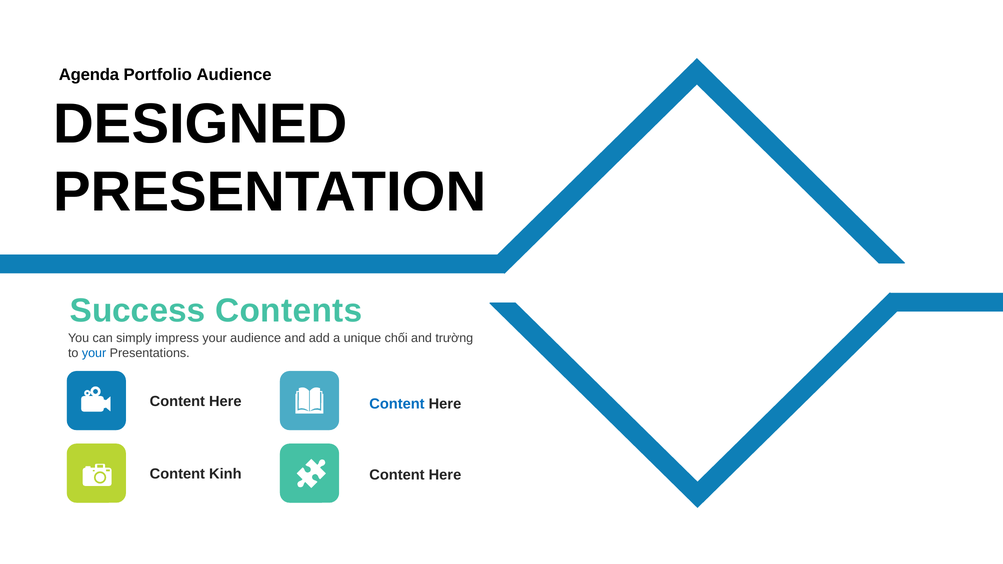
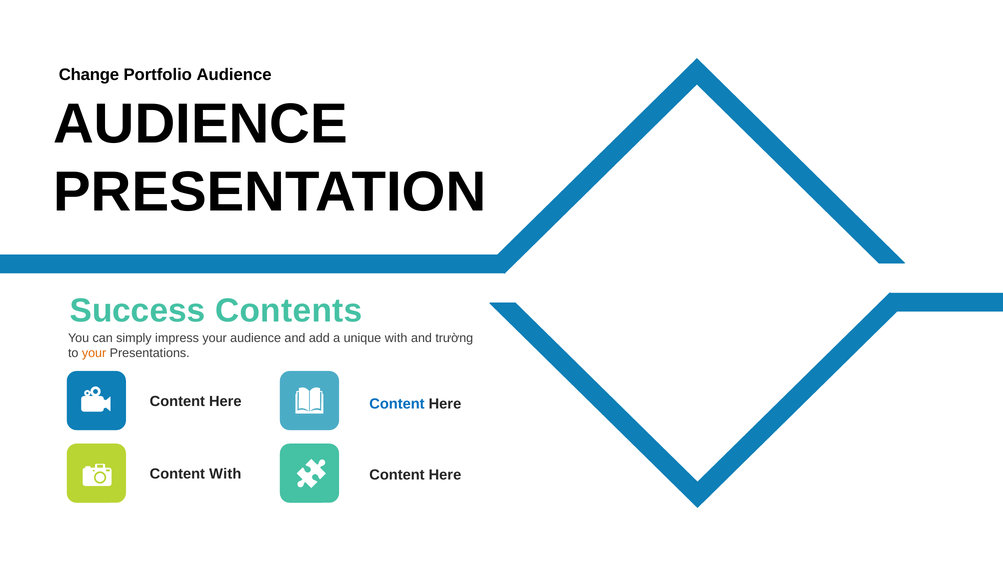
Agenda: Agenda -> Change
DESIGNED at (200, 124): DESIGNED -> AUDIENCE
unique chối: chối -> with
your at (94, 353) colour: blue -> orange
Content Kinh: Kinh -> With
